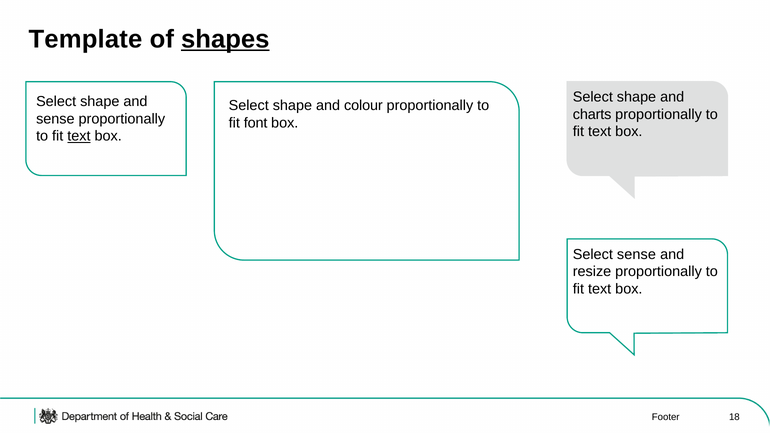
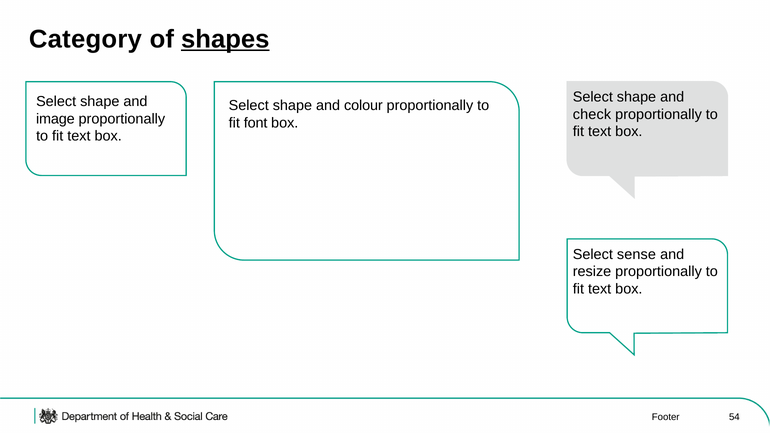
Template: Template -> Category
charts: charts -> check
sense at (55, 119): sense -> image
text at (79, 136) underline: present -> none
18: 18 -> 54
